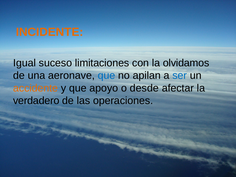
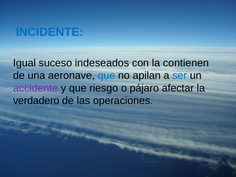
INCIDENTE colour: orange -> blue
limitaciones: limitaciones -> indeseados
olvidamos: olvidamos -> contienen
accidente colour: orange -> purple
apoyo: apoyo -> riesgo
desde: desde -> pájaro
